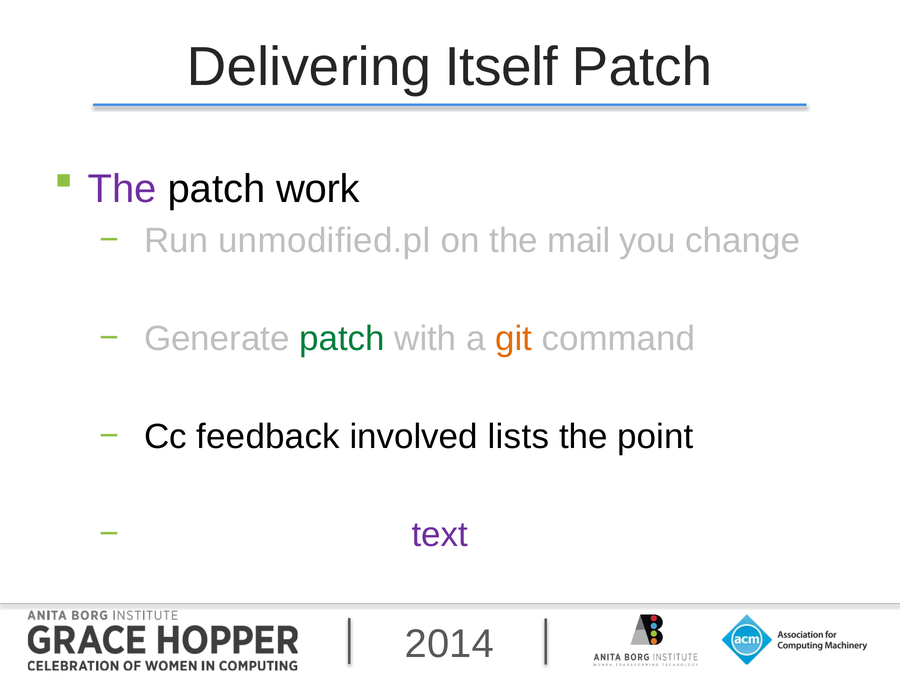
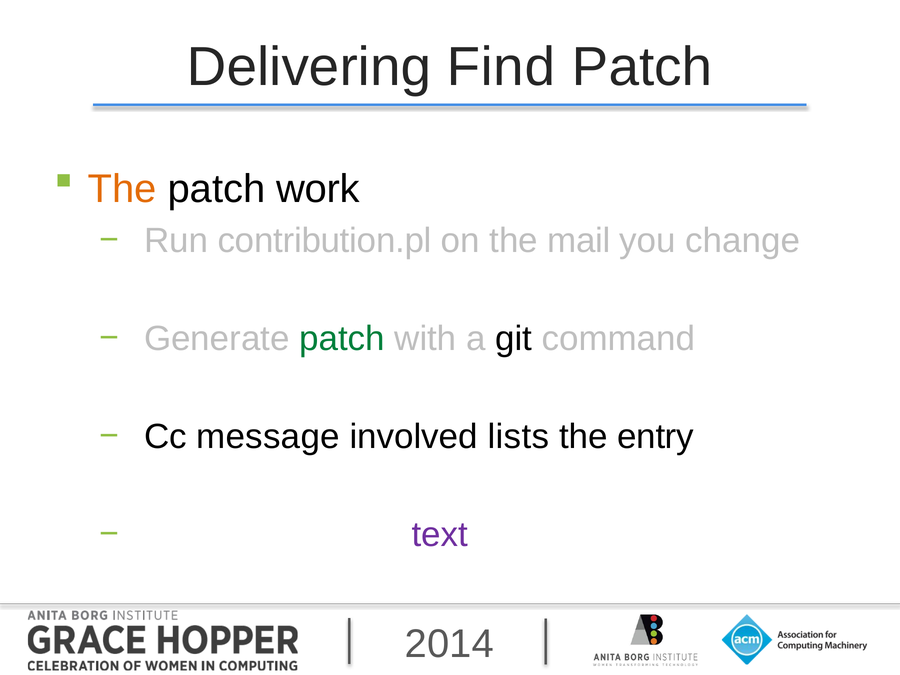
Itself: Itself -> Find
The at (122, 189) colour: purple -> orange
unmodified.pl: unmodified.pl -> contribution.pl
git colour: orange -> black
feedback: feedback -> message
point: point -> entry
